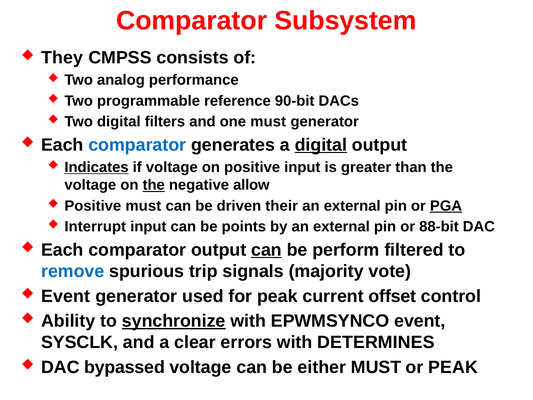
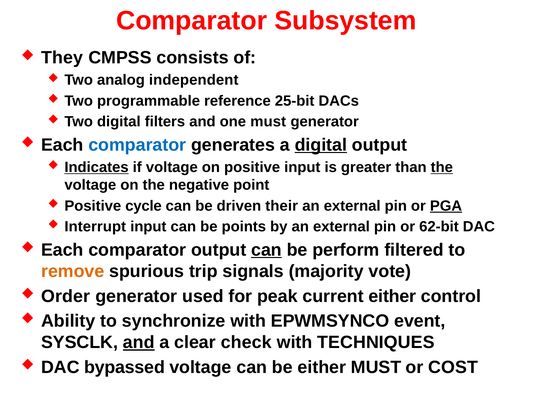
performance: performance -> independent
90-bit: 90-bit -> 25-bit
the at (442, 167) underline: none -> present
the at (154, 185) underline: present -> none
allow: allow -> point
Positive must: must -> cycle
88-bit: 88-bit -> 62-bit
remove colour: blue -> orange
Event at (66, 296): Event -> Order
current offset: offset -> either
synchronize underline: present -> none
and at (139, 342) underline: none -> present
errors: errors -> check
DETERMINES: DETERMINES -> TECHNIQUES
or PEAK: PEAK -> COST
